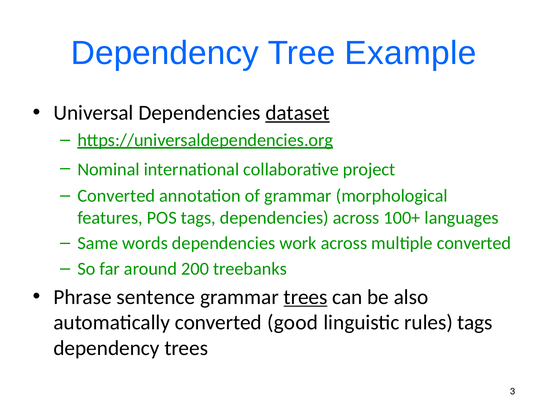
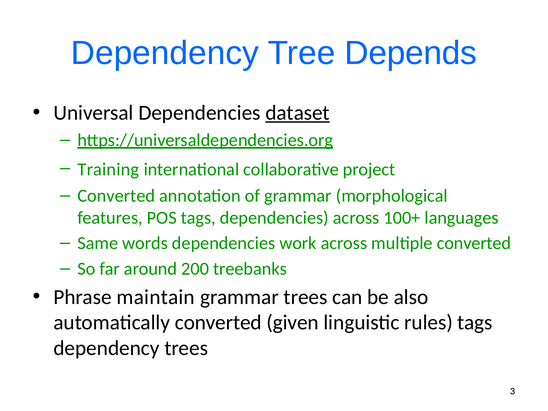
Example: Example -> Depends
Nominal: Nominal -> Training
sentence: sentence -> maintain
trees at (306, 297) underline: present -> none
good: good -> given
